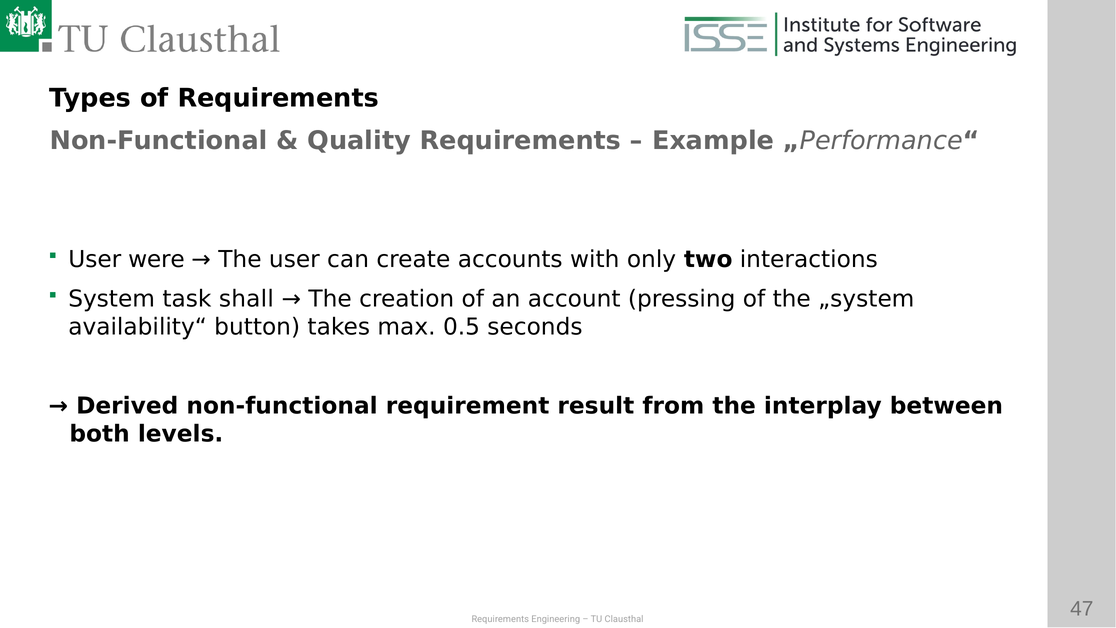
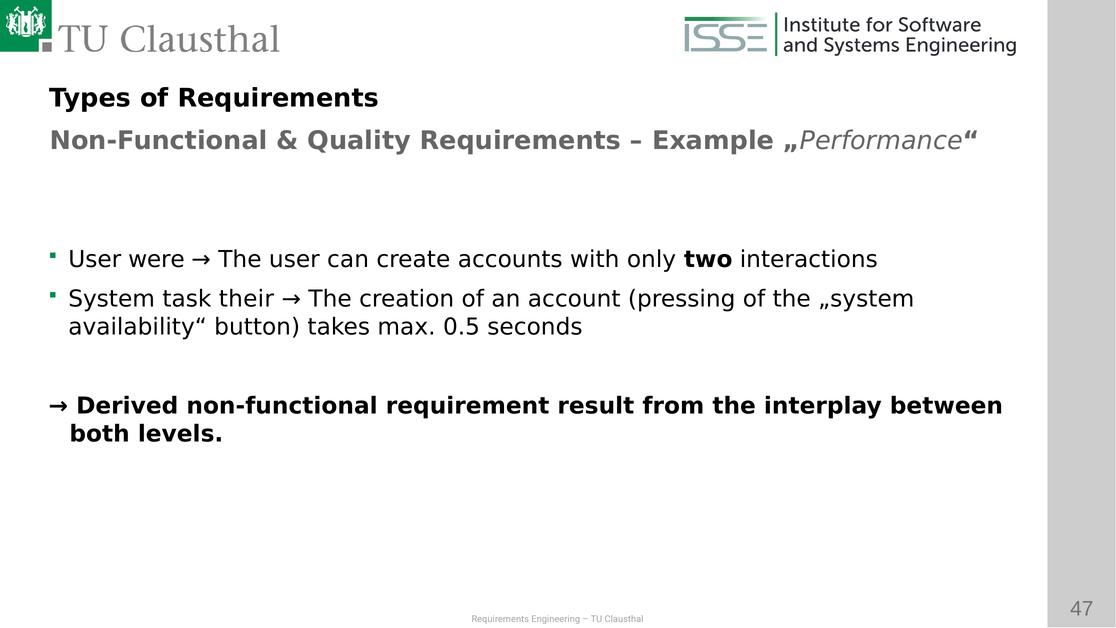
shall: shall -> their
